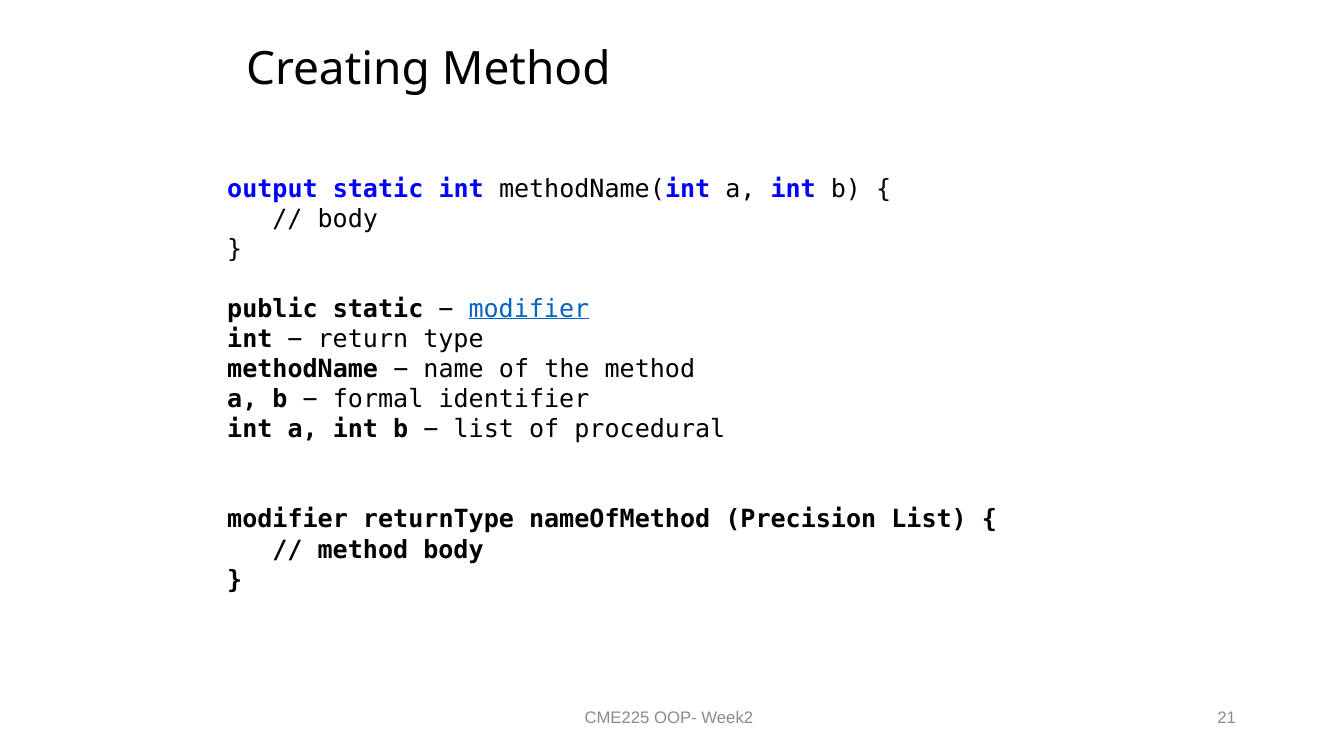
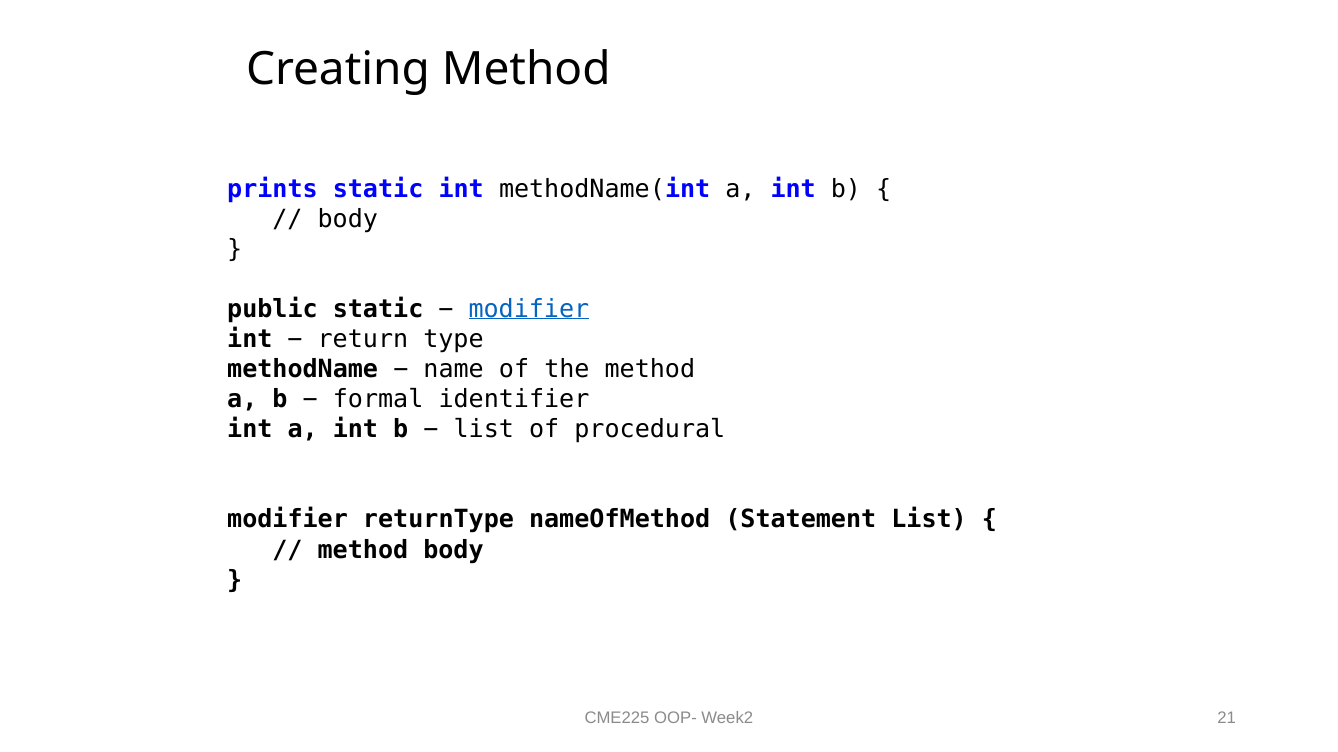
output: output -> prints
Precision: Precision -> Statement
